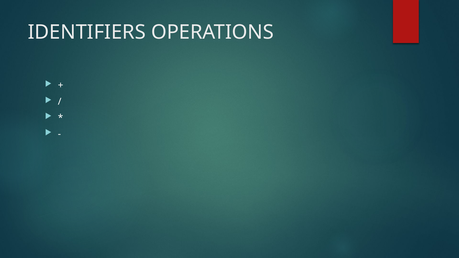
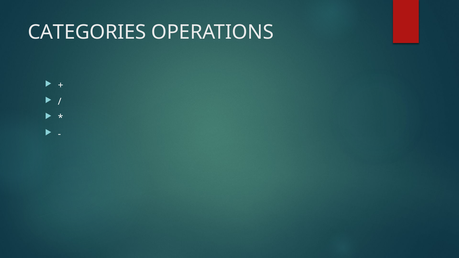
IDENTIFIERS: IDENTIFIERS -> CATEGORIES
